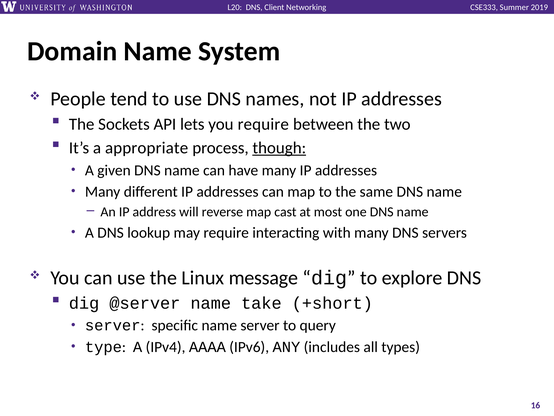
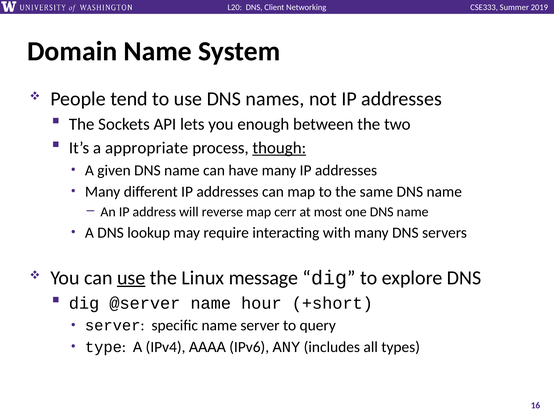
you require: require -> enough
cast: cast -> cerr
use at (131, 277) underline: none -> present
take: take -> hour
